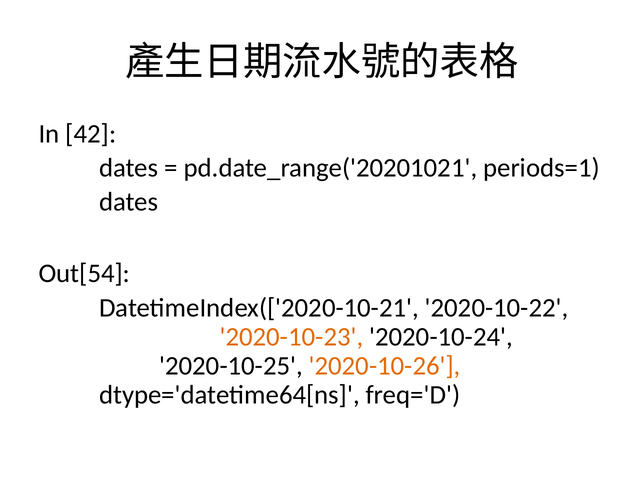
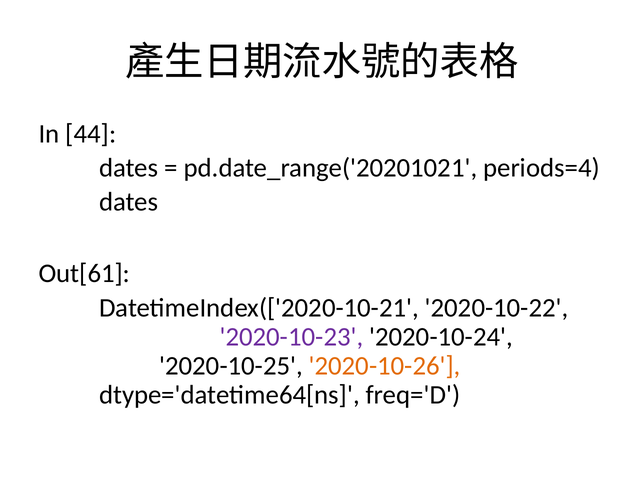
42: 42 -> 44
periods=1: periods=1 -> periods=4
Out[54: Out[54 -> Out[61
2020-10-23 colour: orange -> purple
